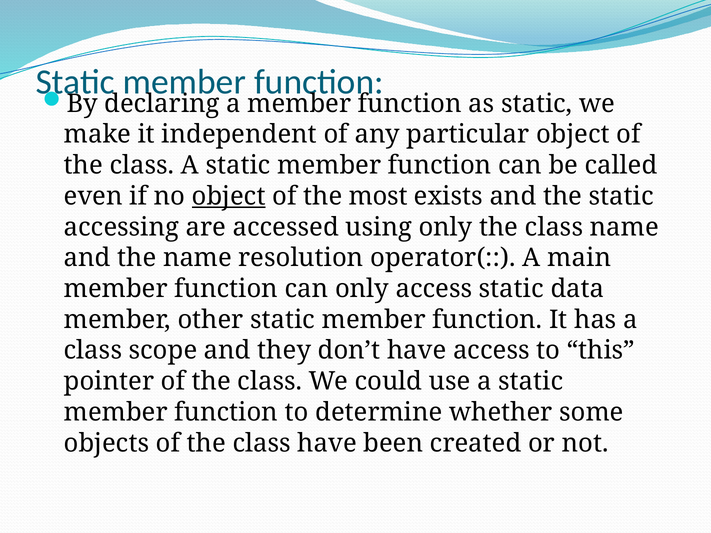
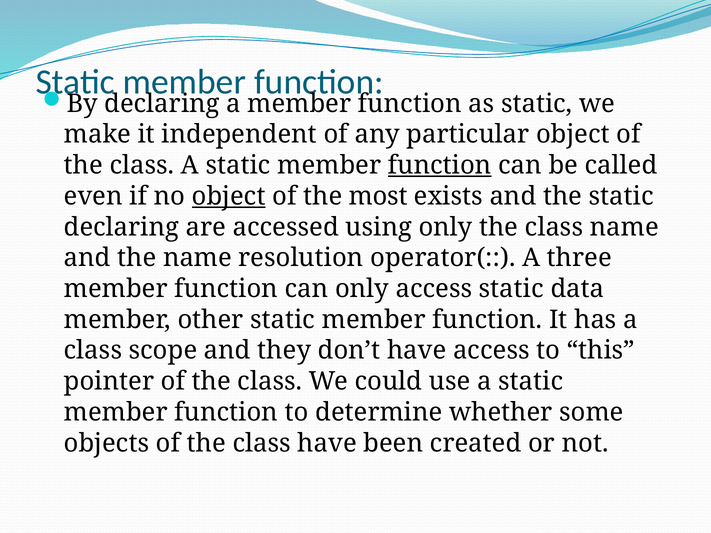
function at (440, 165) underline: none -> present
accessing at (121, 227): accessing -> declaring
main: main -> three
